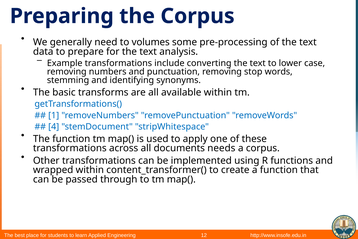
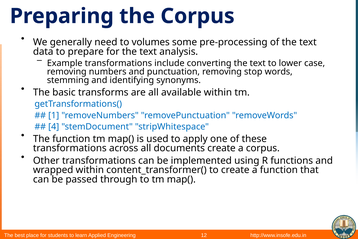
documents needs: needs -> create
